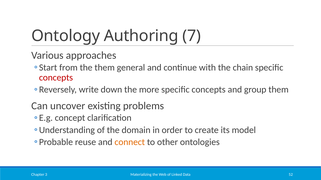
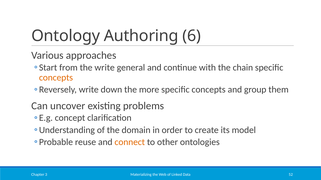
7: 7 -> 6
the them: them -> write
concepts at (56, 78) colour: red -> orange
